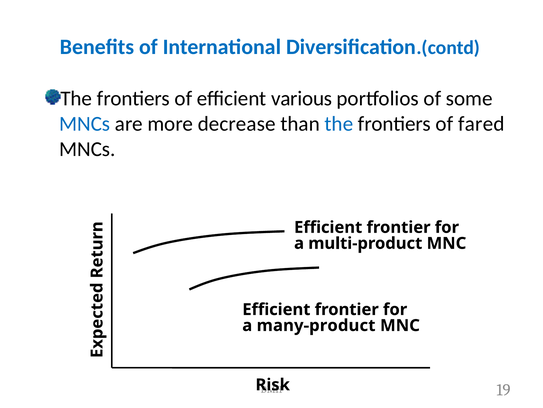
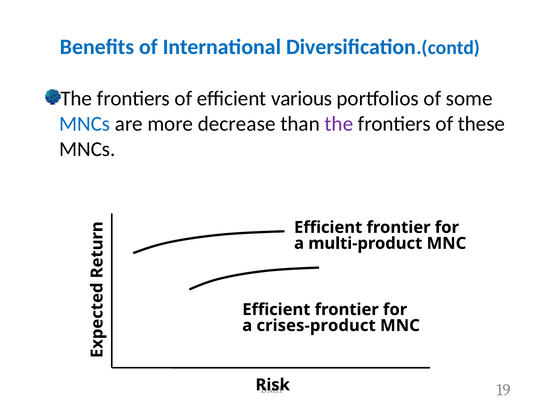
the at (339, 124) colour: blue -> purple
fared: fared -> these
many-product: many-product -> crises-product
